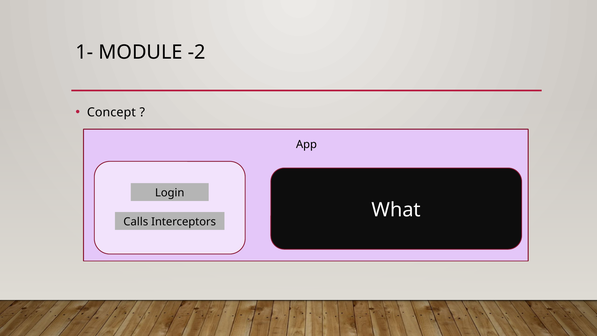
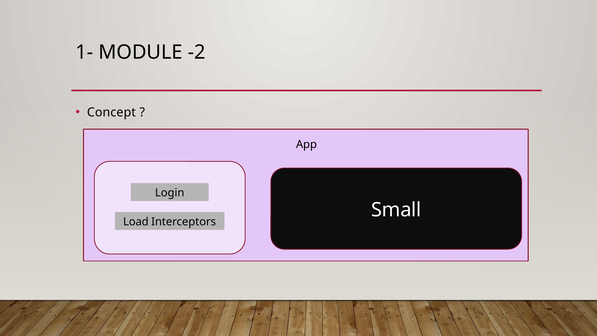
Calls: Calls -> Load
What: What -> Small
